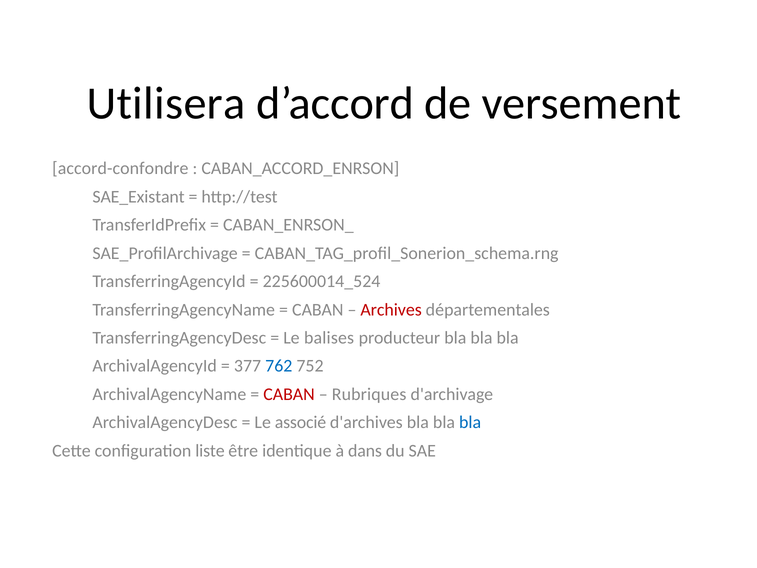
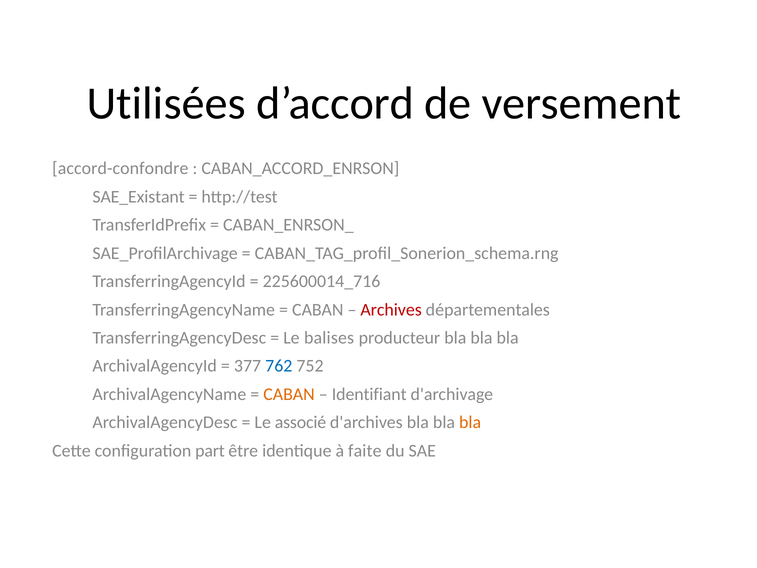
Utilisera: Utilisera -> Utilisées
225600014_524: 225600014_524 -> 225600014_716
CABAN at (289, 394) colour: red -> orange
Rubriques: Rubriques -> Identifiant
bla at (470, 422) colour: blue -> orange
liste: liste -> part
dans: dans -> faite
